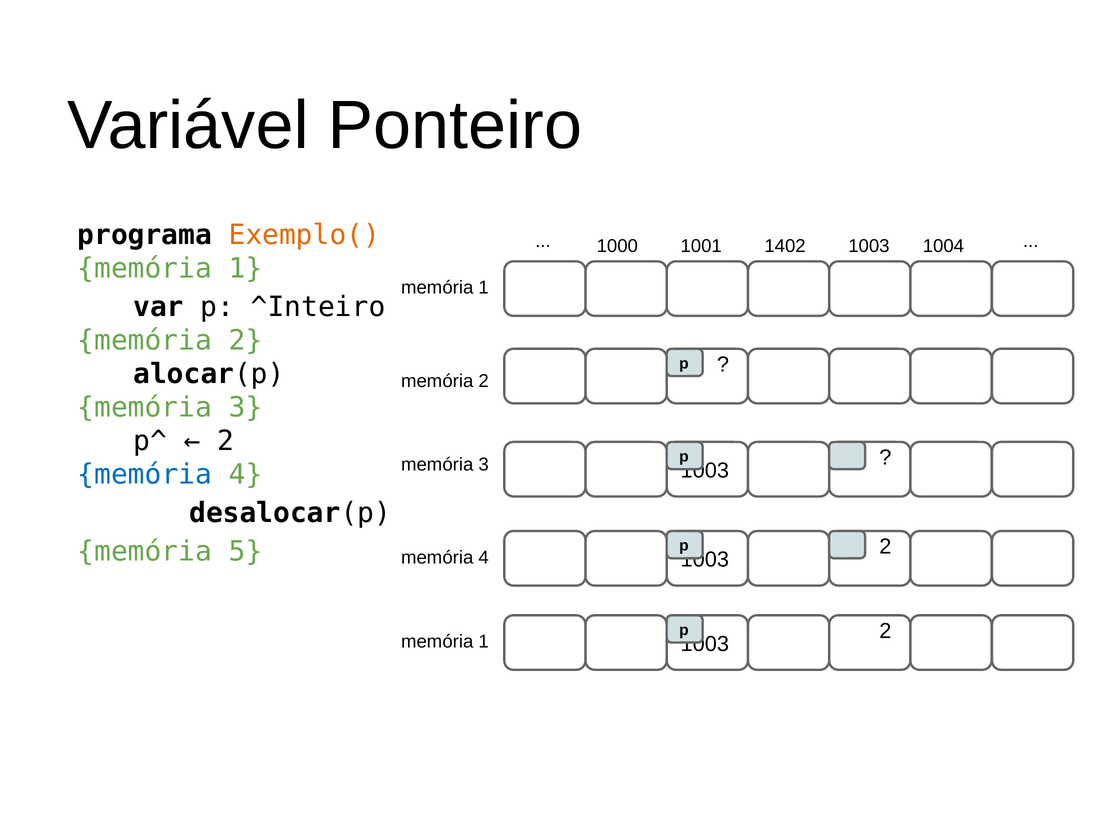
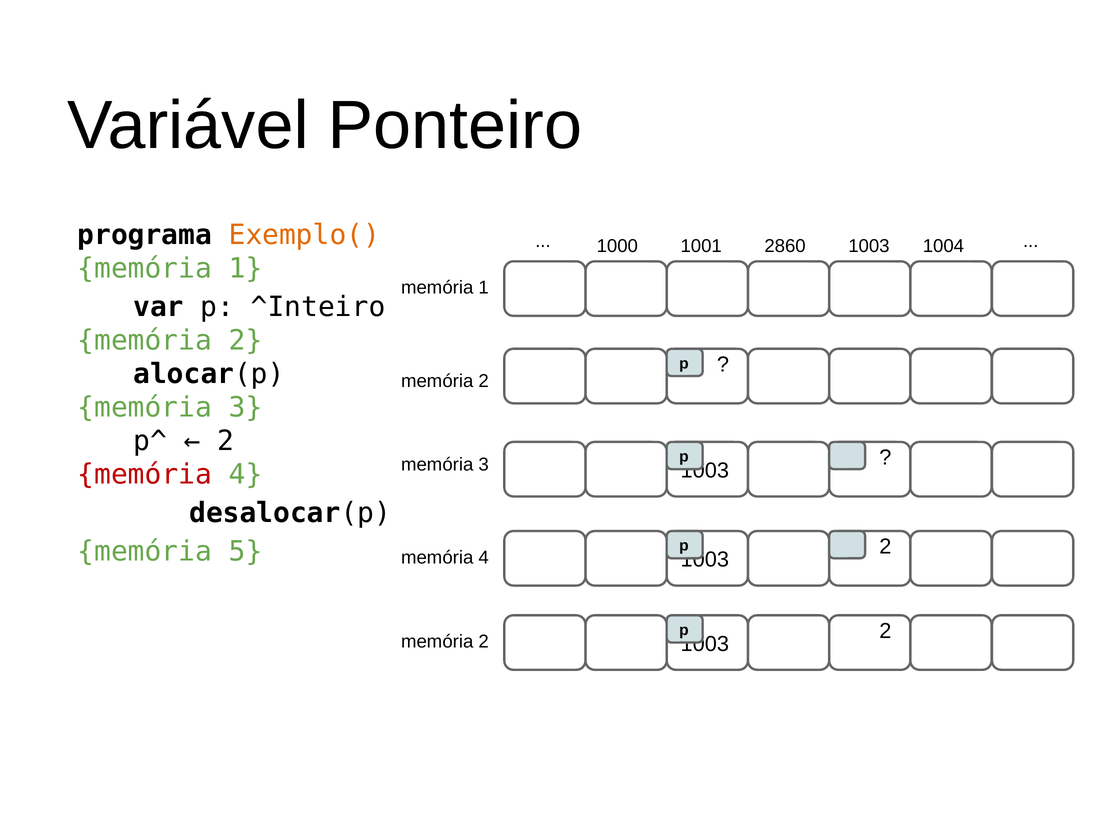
1402: 1402 -> 2860
memória at (145, 475) colour: blue -> red
1 at (484, 642): 1 -> 2
